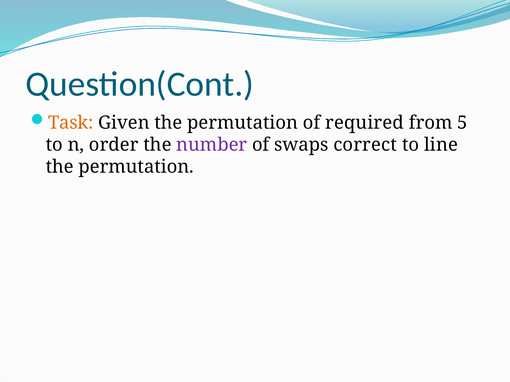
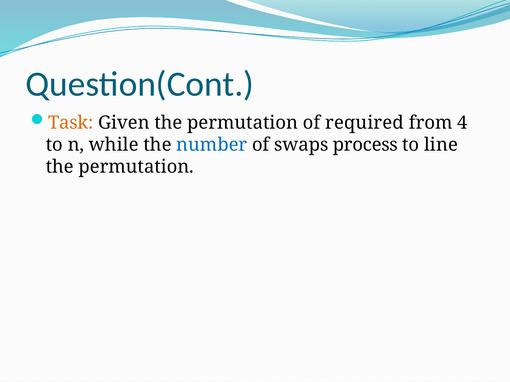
5: 5 -> 4
order: order -> while
number colour: purple -> blue
correct: correct -> process
